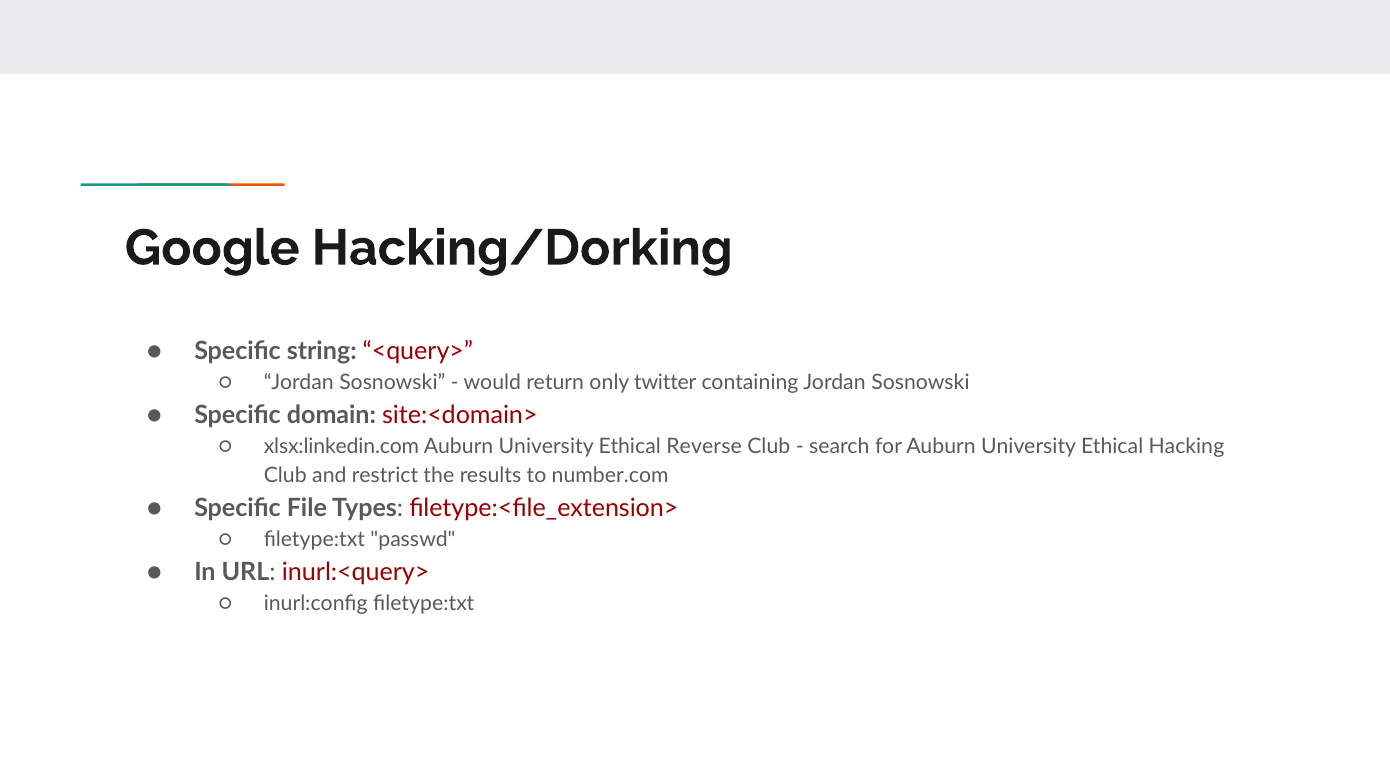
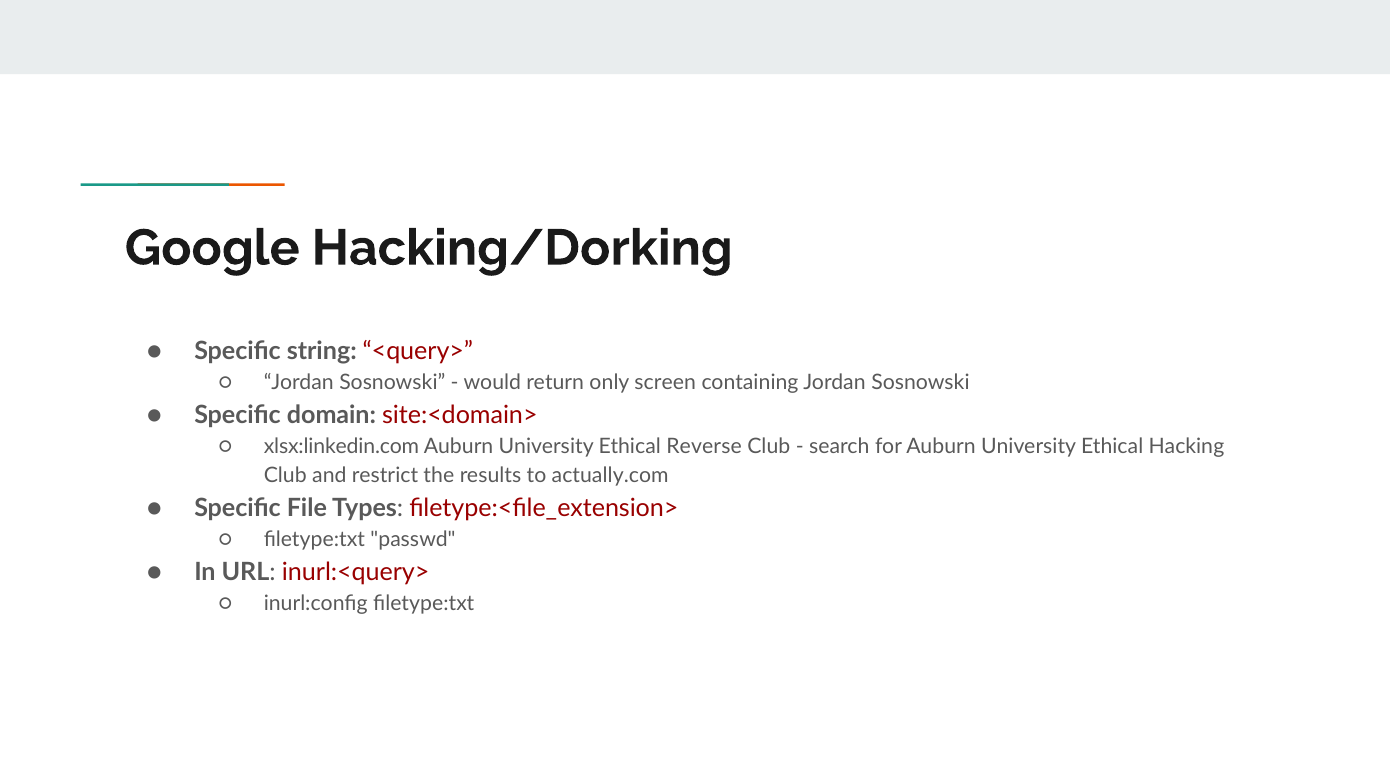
twitter: twitter -> screen
number.com: number.com -> actually.com
